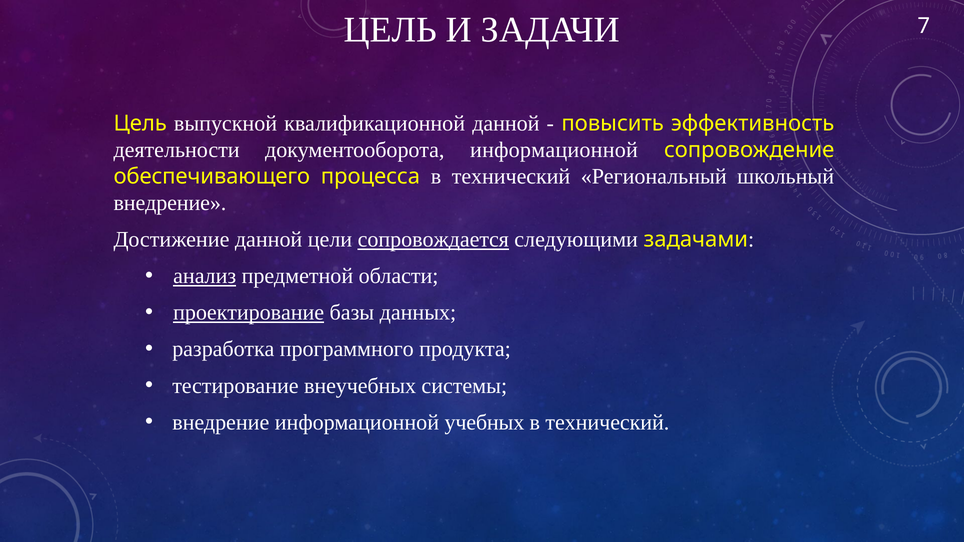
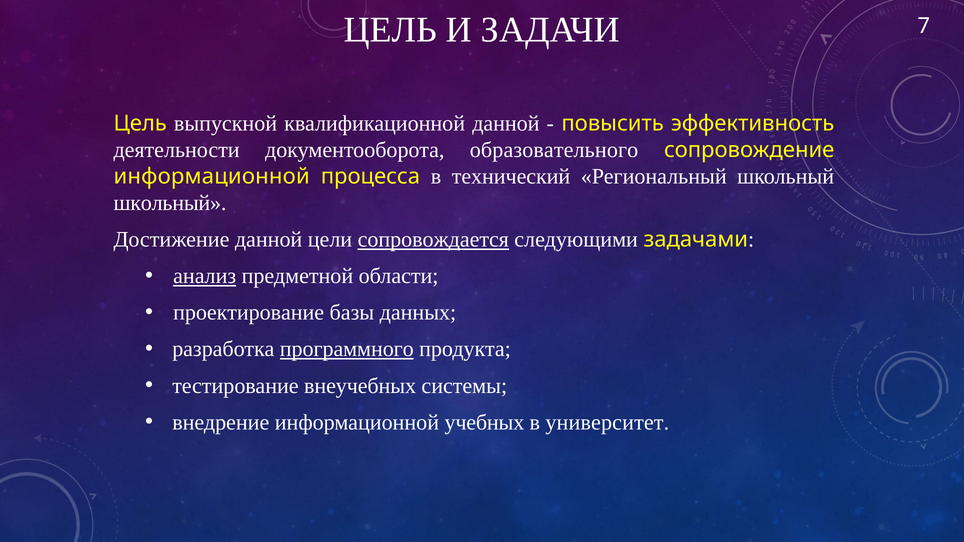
документооборота информационной: информационной -> образовательного
обеспечивающего at (212, 177): обеспечивающего -> информационной
внедрение at (170, 203): внедрение -> школьный
проектирование underline: present -> none
программного underline: none -> present
технический at (607, 422): технический -> университет
